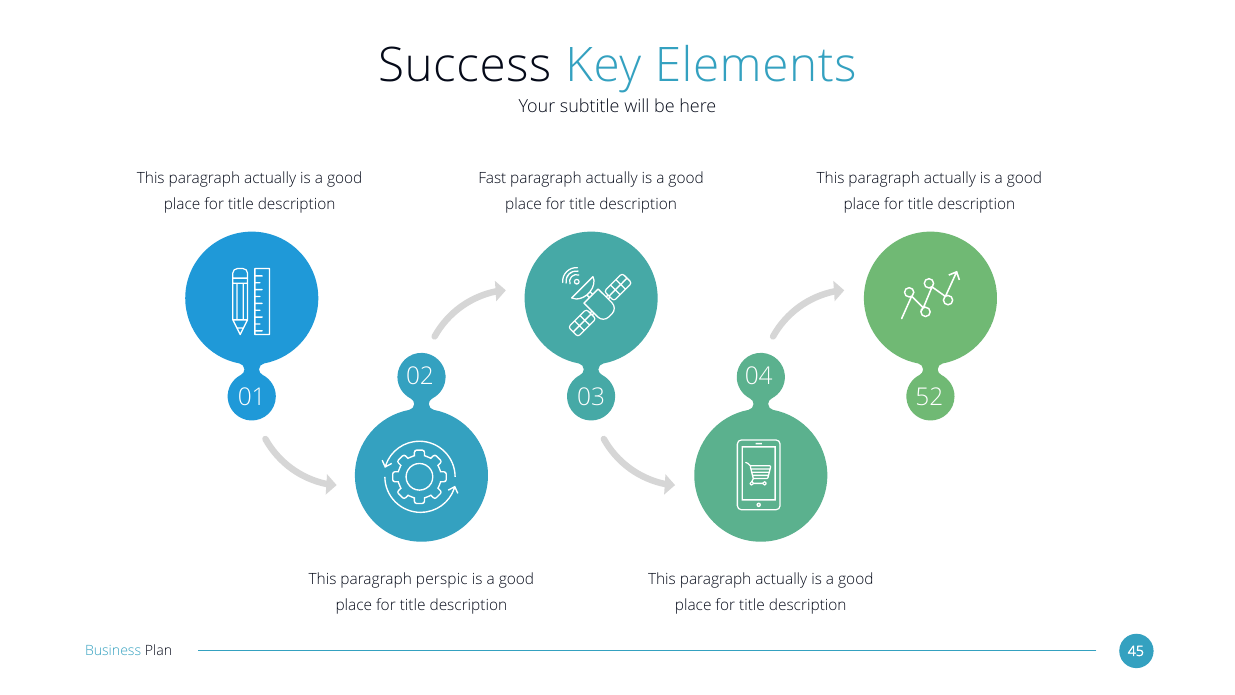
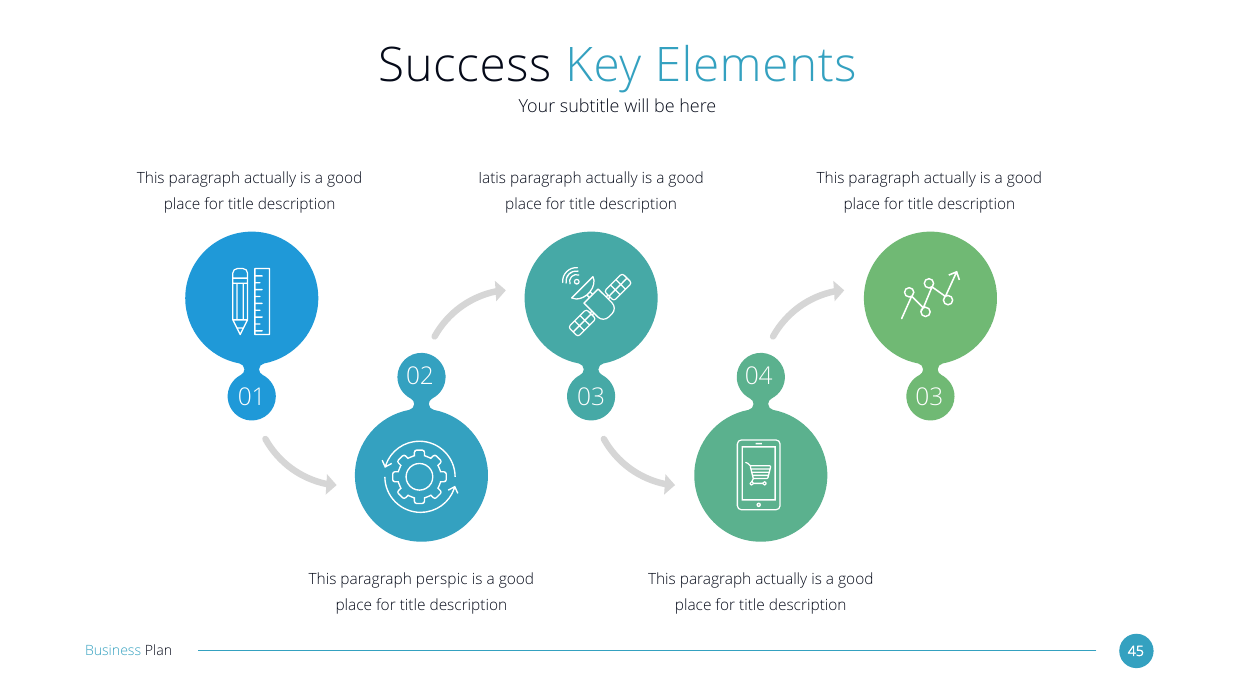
Fast: Fast -> Iatis
03 52: 52 -> 03
